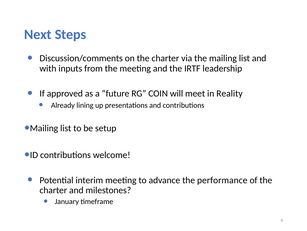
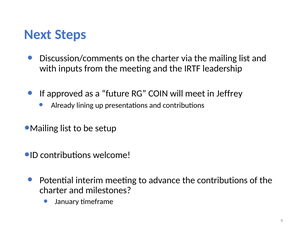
Reality: Reality -> Jeffrey
the performance: performance -> contributions
